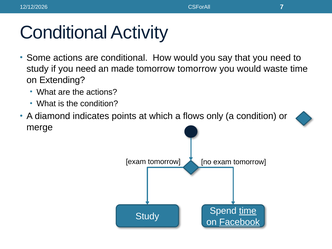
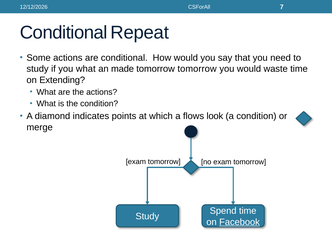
Activity: Activity -> Repeat
if you need: need -> what
only: only -> look
time at (248, 211) underline: present -> none
